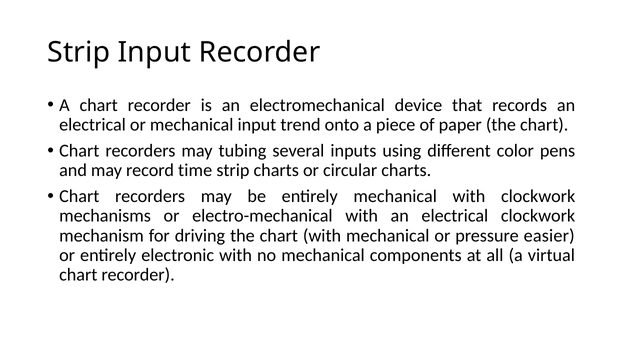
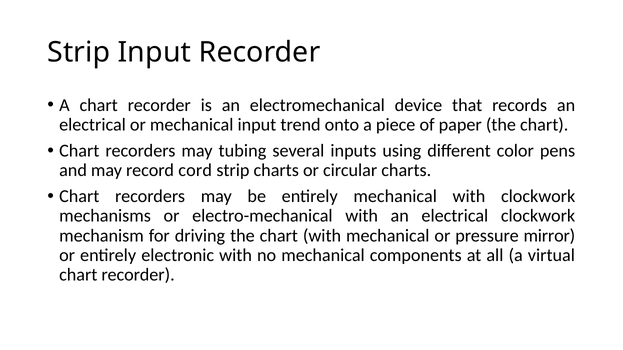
time: time -> cord
easier: easier -> mirror
